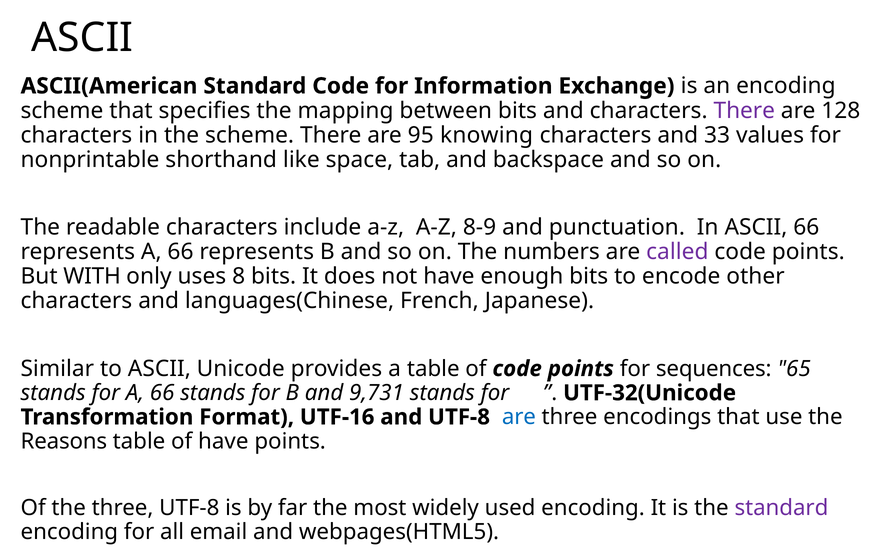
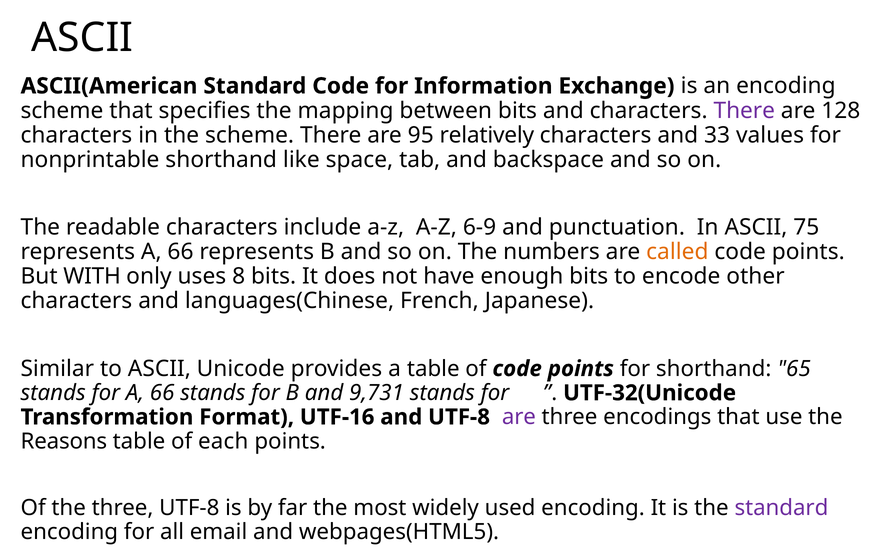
knowing: knowing -> relatively
8-9: 8-9 -> 6-9
ASCII 66: 66 -> 75
called colour: purple -> orange
for sequences: sequences -> shorthand
are at (519, 417) colour: blue -> purple
of have: have -> each
